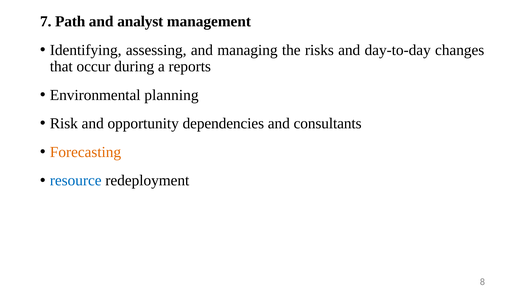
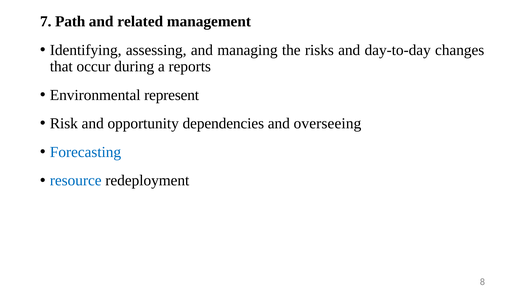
analyst: analyst -> related
planning: planning -> represent
consultants: consultants -> overseeing
Forecasting colour: orange -> blue
